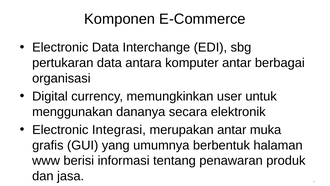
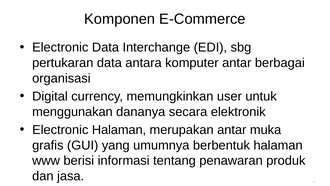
Electronic Integrasi: Integrasi -> Halaman
